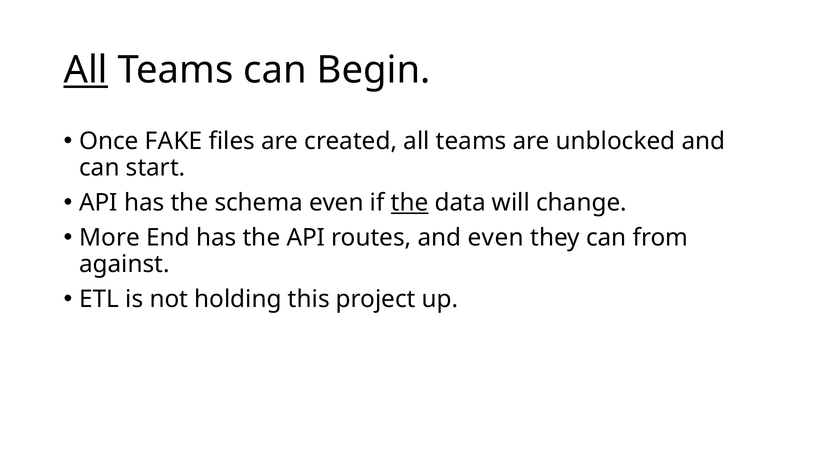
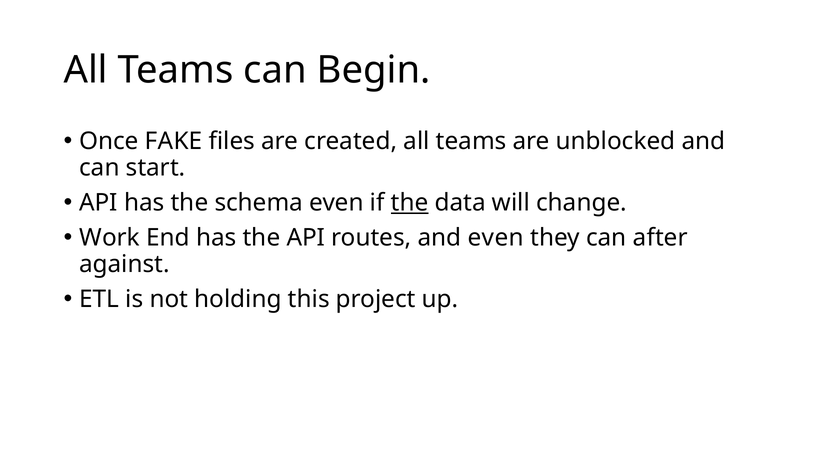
All at (86, 70) underline: present -> none
More: More -> Work
from: from -> after
